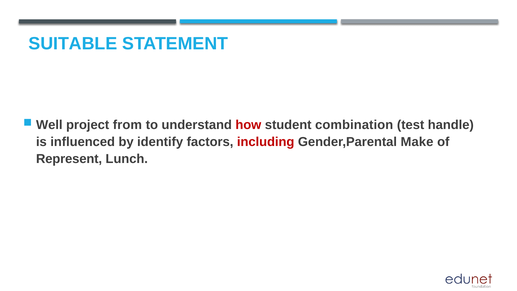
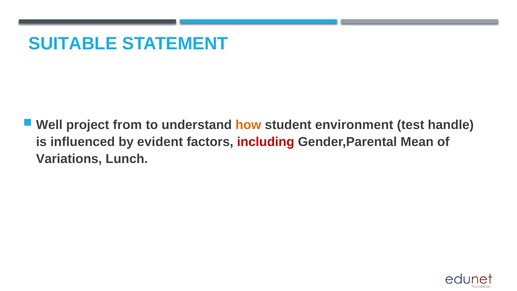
how colour: red -> orange
combination: combination -> environment
identify: identify -> evident
Make: Make -> Mean
Represent: Represent -> Variations
